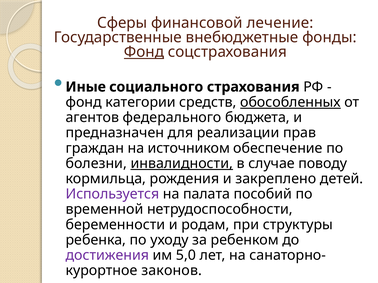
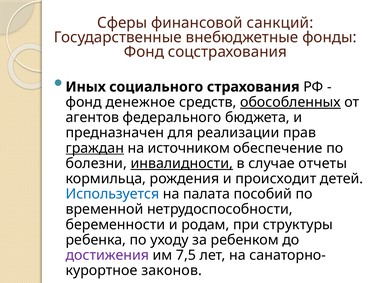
лечение: лечение -> санкций
Фонд at (144, 52) underline: present -> none
Иные: Иные -> Иных
категории: категории -> денежное
граждан underline: none -> present
поводу: поводу -> отчеты
закреплено: закреплено -> происходит
Используется colour: purple -> blue
5,0: 5,0 -> 7,5
